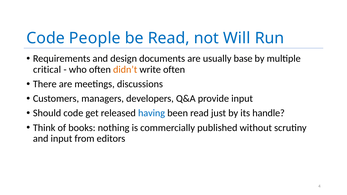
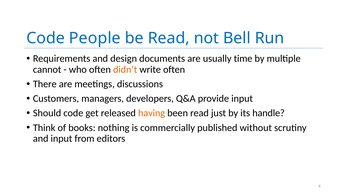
Will: Will -> Bell
base: base -> time
critical: critical -> cannot
having colour: blue -> orange
